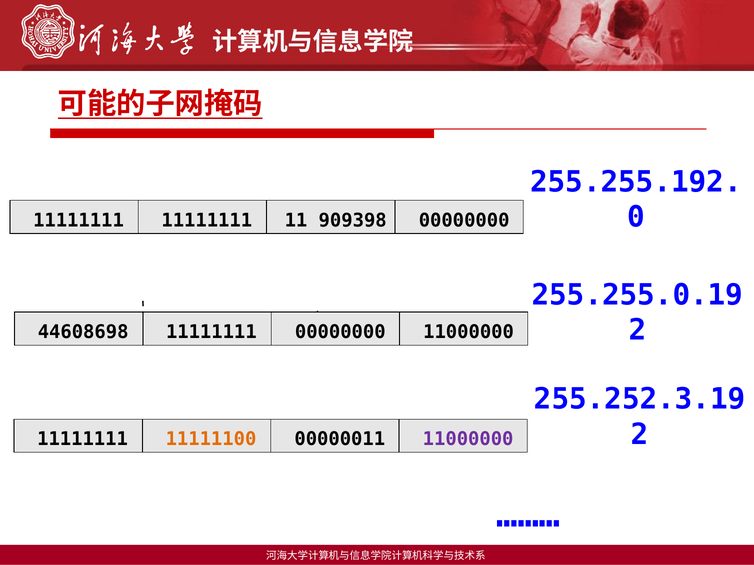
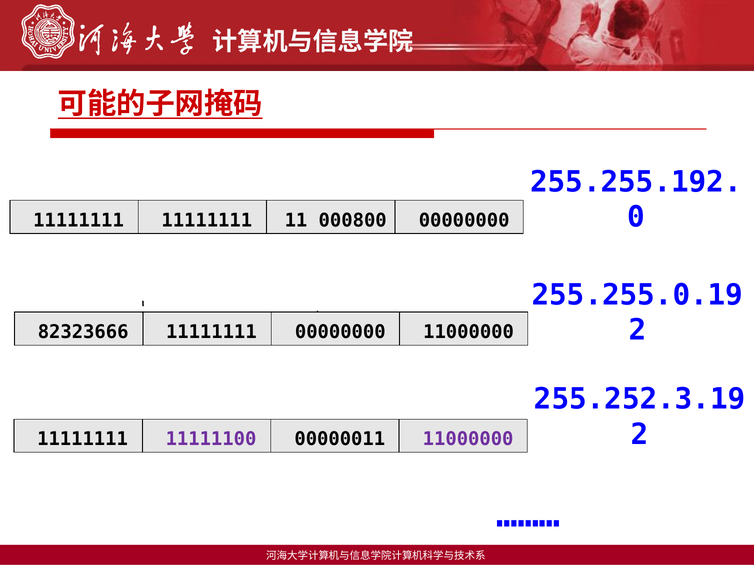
909398: 909398 -> 000800
44608698: 44608698 -> 82323666
11111100 colour: orange -> purple
